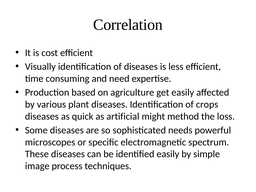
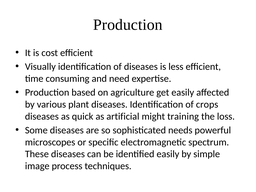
Correlation at (128, 25): Correlation -> Production
method: method -> training
